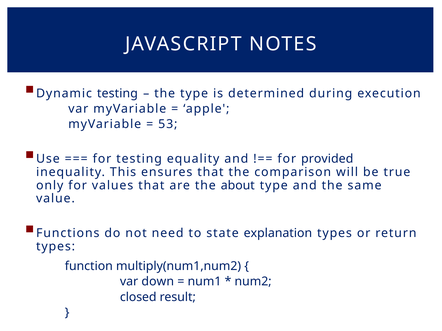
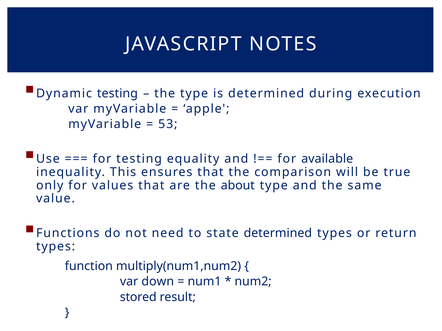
provided: provided -> available
state explanation: explanation -> determined
closed: closed -> stored
